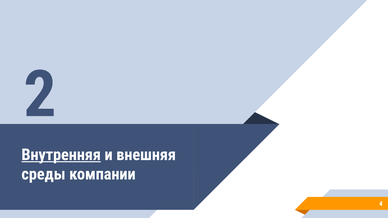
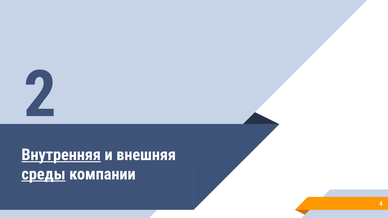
среды underline: none -> present
